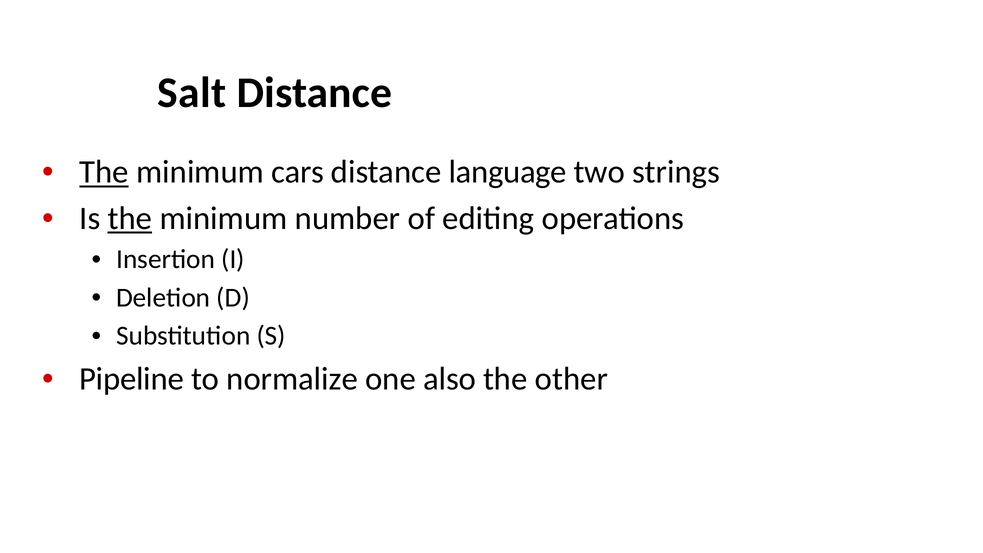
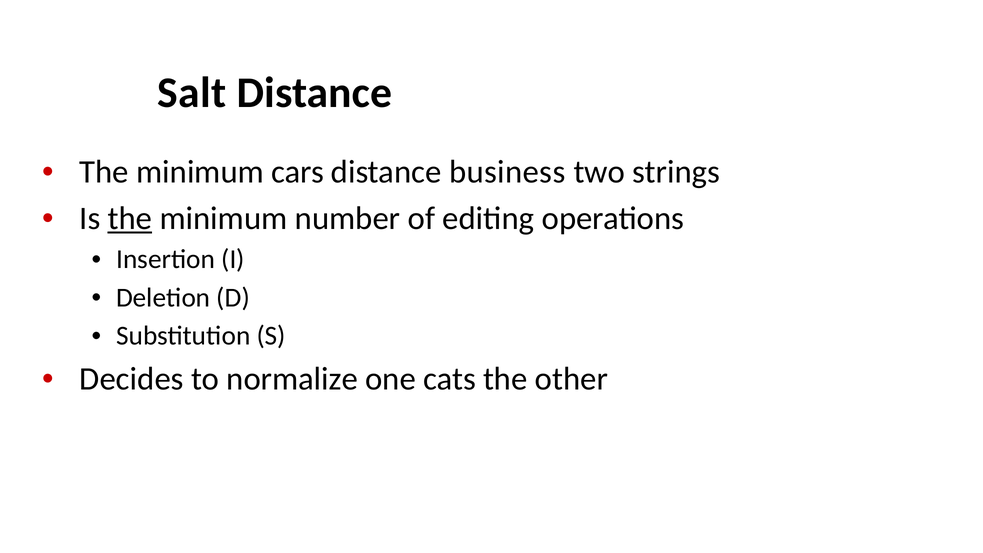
The at (104, 172) underline: present -> none
language: language -> business
Pipeline: Pipeline -> Decides
also: also -> cats
